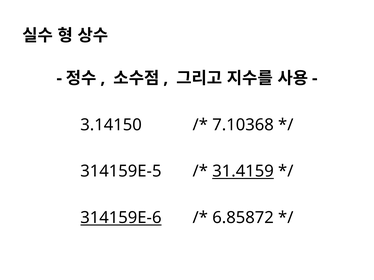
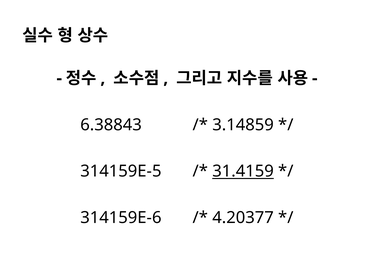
3.14150: 3.14150 -> 6.38843
7.10368: 7.10368 -> 3.14859
314159E-6 underline: present -> none
6.85872: 6.85872 -> 4.20377
